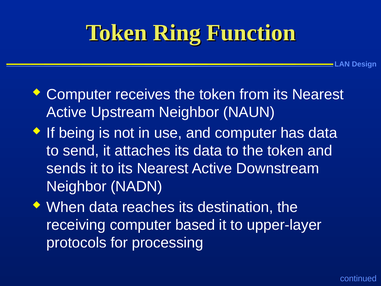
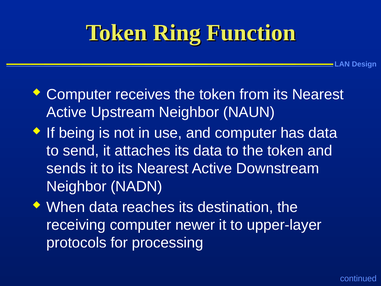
based: based -> newer
